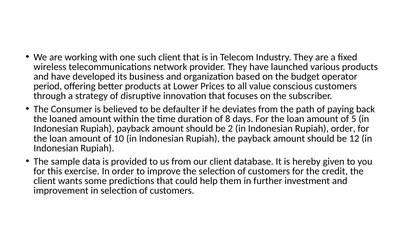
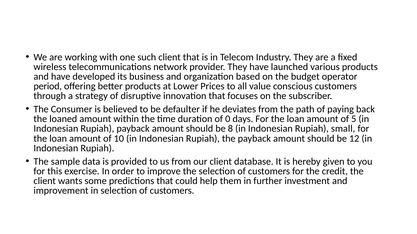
8: 8 -> 0
2: 2 -> 8
Rupiah order: order -> small
